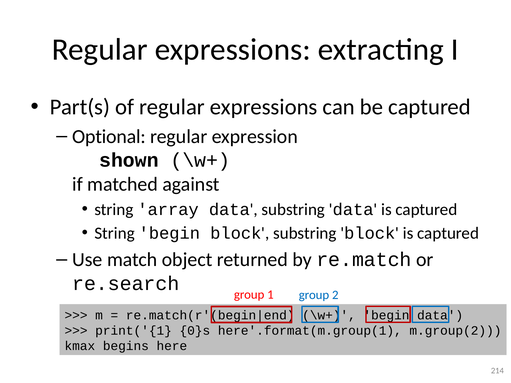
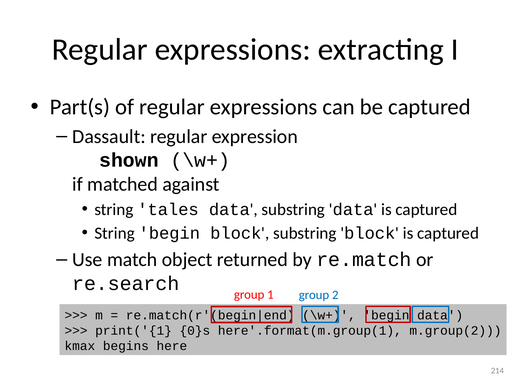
Optional: Optional -> Dassault
array: array -> tales
